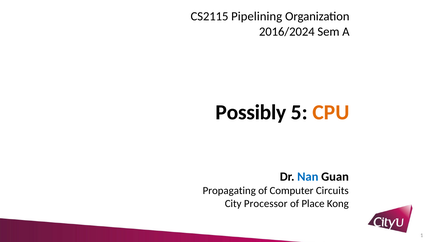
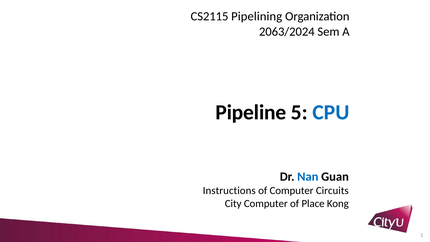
2016/2024: 2016/2024 -> 2063/2024
Possibly: Possibly -> Pipeline
CPU colour: orange -> blue
Propagating: Propagating -> Instructions
City Processor: Processor -> Computer
